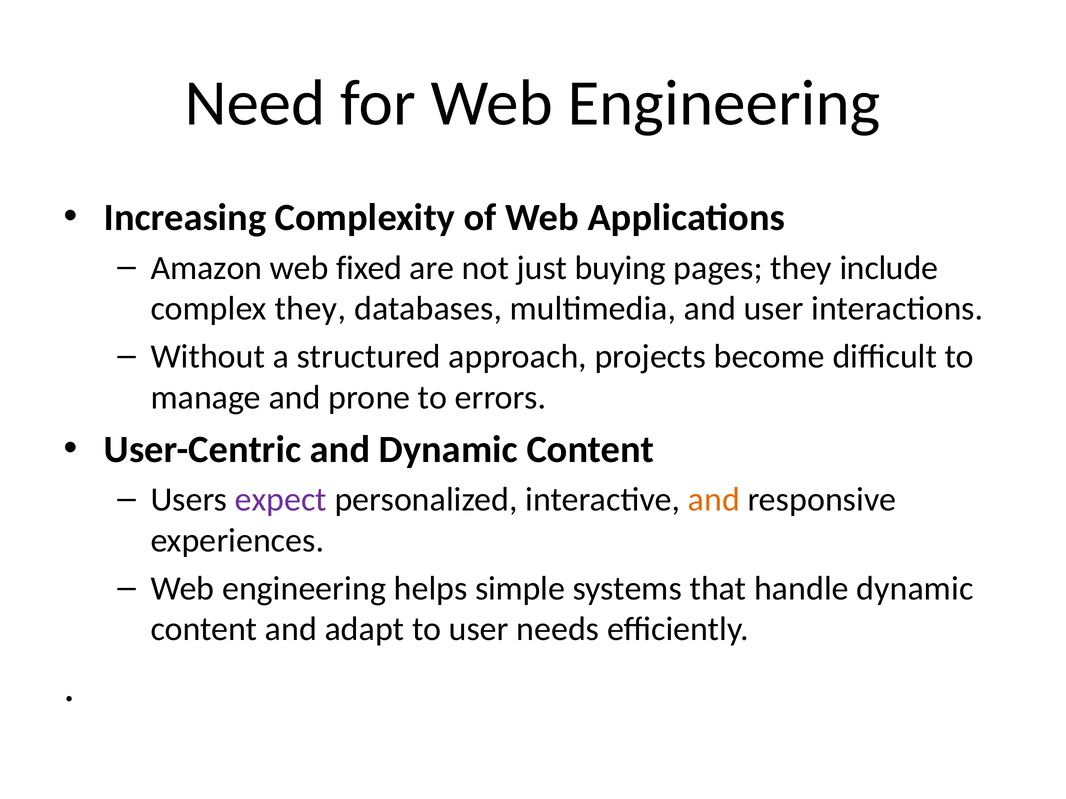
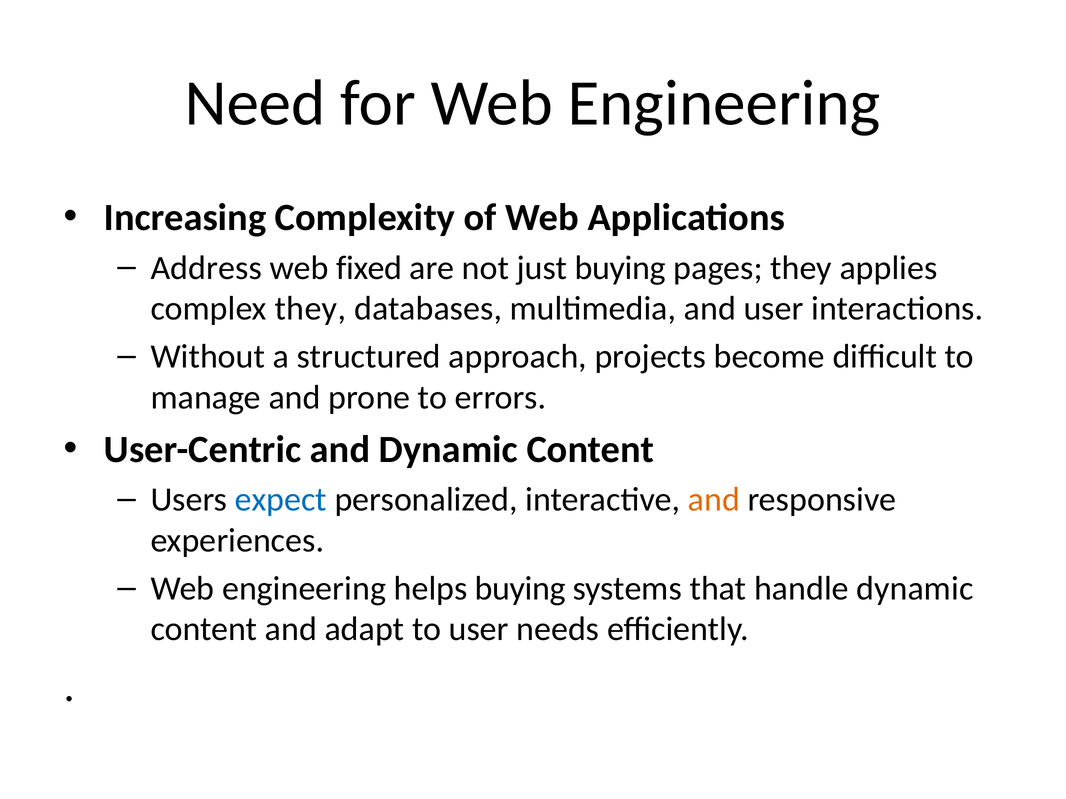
Amazon: Amazon -> Address
include: include -> applies
expect colour: purple -> blue
helps simple: simple -> buying
